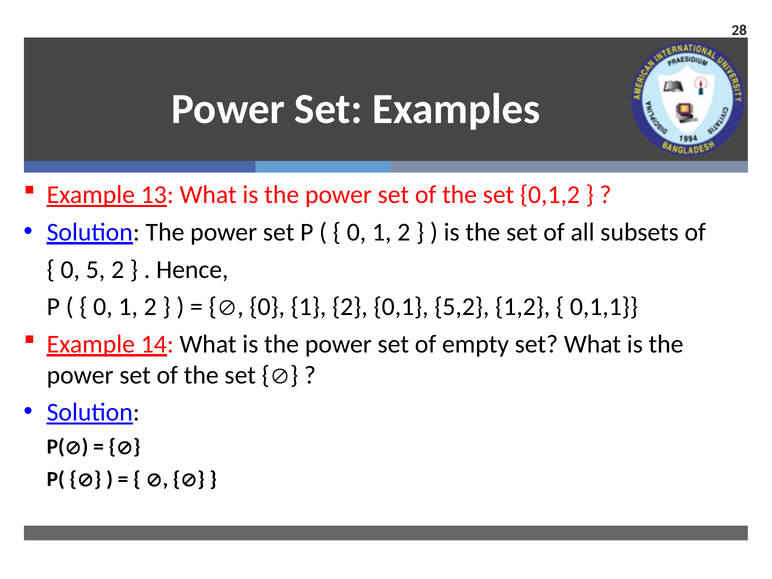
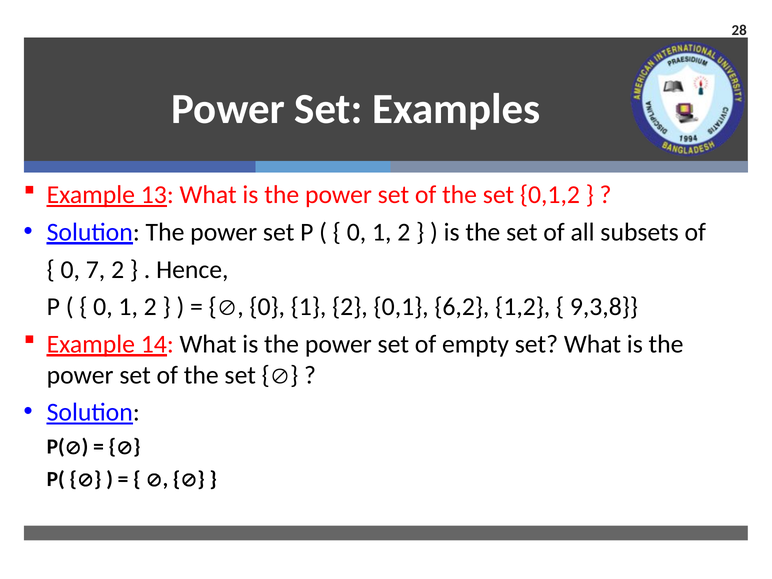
5: 5 -> 7
5,2: 5,2 -> 6,2
0,1,1: 0,1,1 -> 9,3,8
